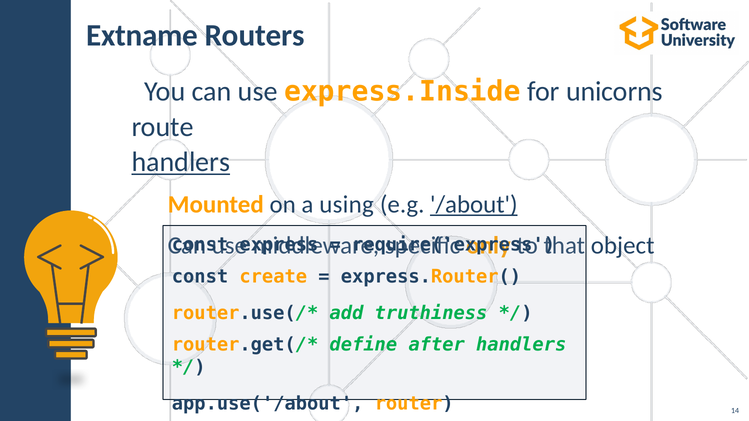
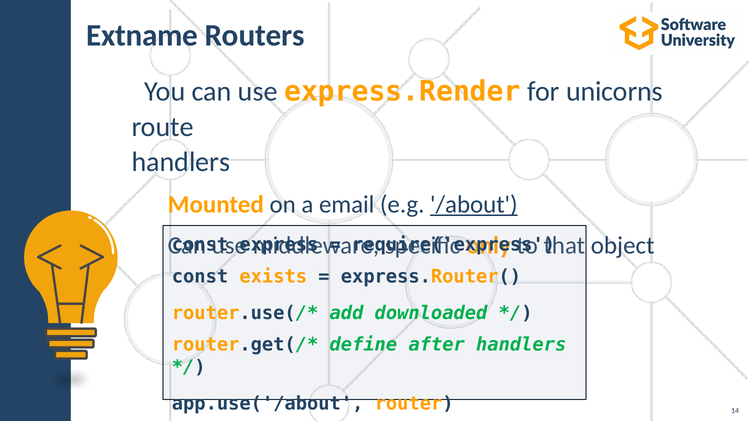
express.Inside: express.Inside -> express.Render
handlers at (181, 162) underline: present -> none
using: using -> email
create: create -> exists
truthiness: truthiness -> downloaded
